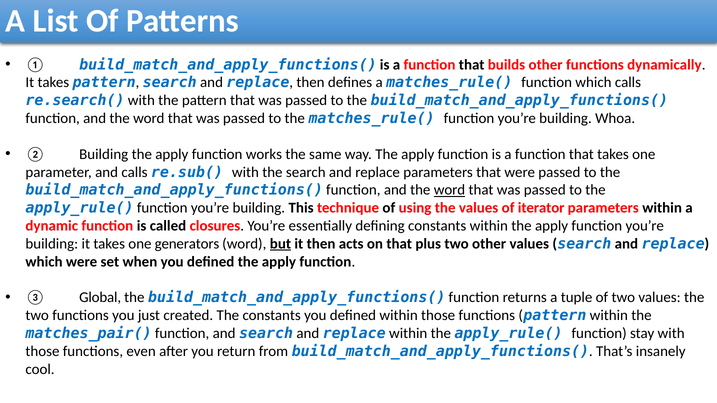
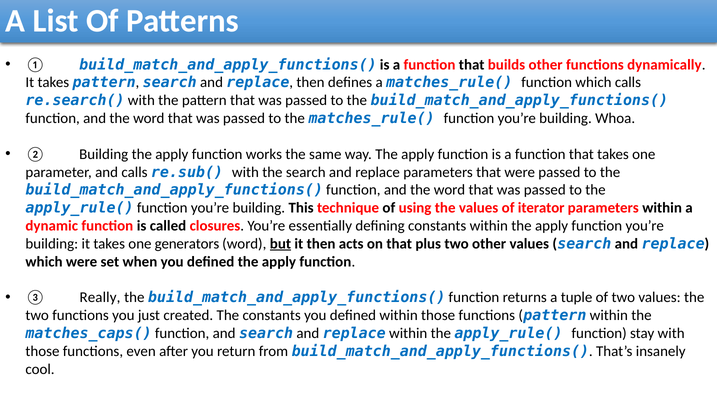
word at (449, 190) underline: present -> none
Global: Global -> Really
matches_pair(: matches_pair( -> matches_caps(
